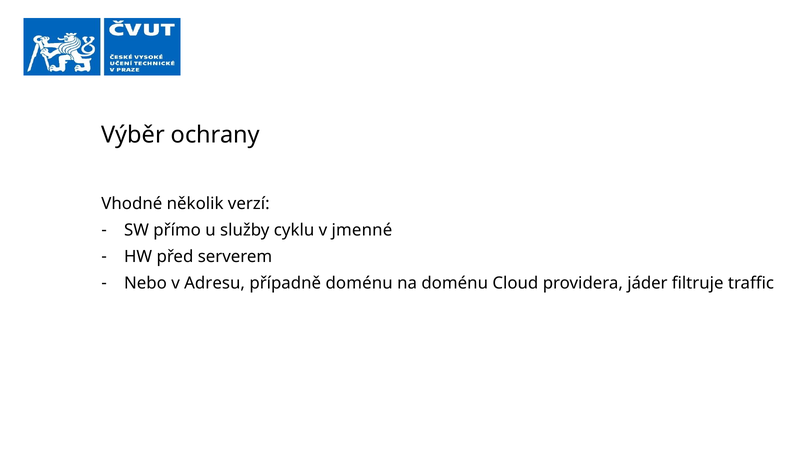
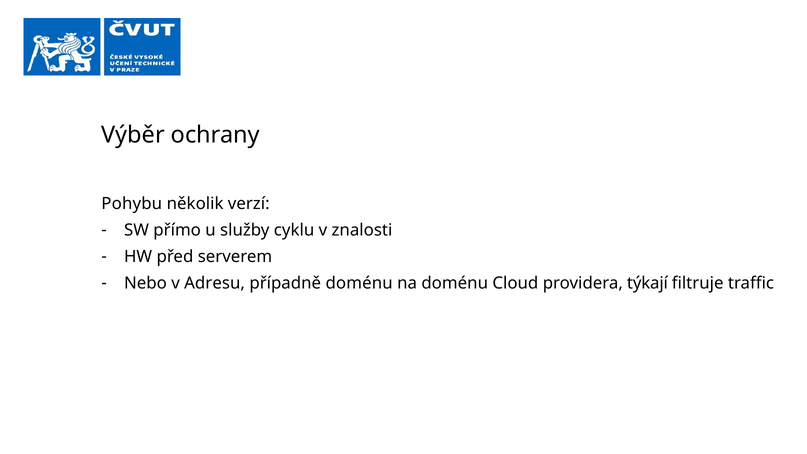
Vhodné: Vhodné -> Pohybu
jmenné: jmenné -> znalosti
jáder: jáder -> týkají
